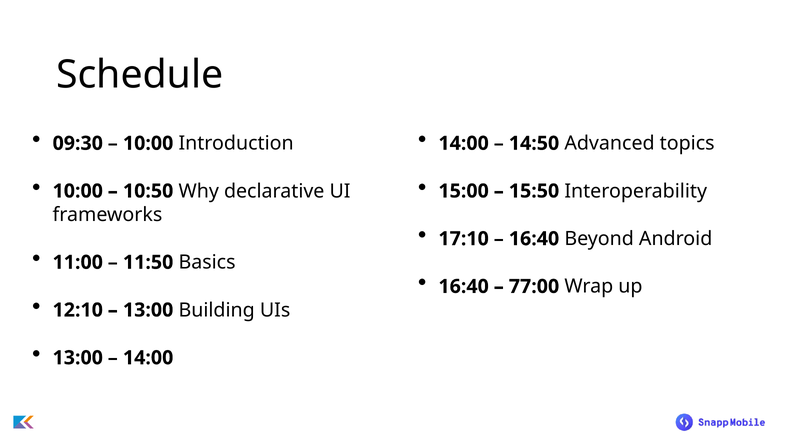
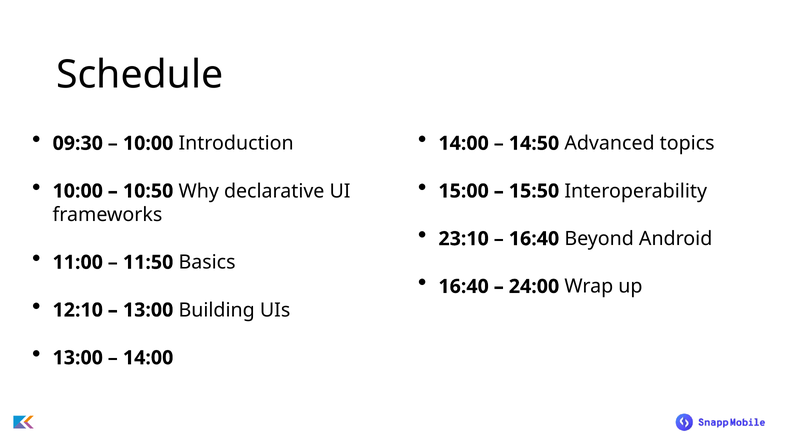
17:10: 17:10 -> 23:10
77:00: 77:00 -> 24:00
